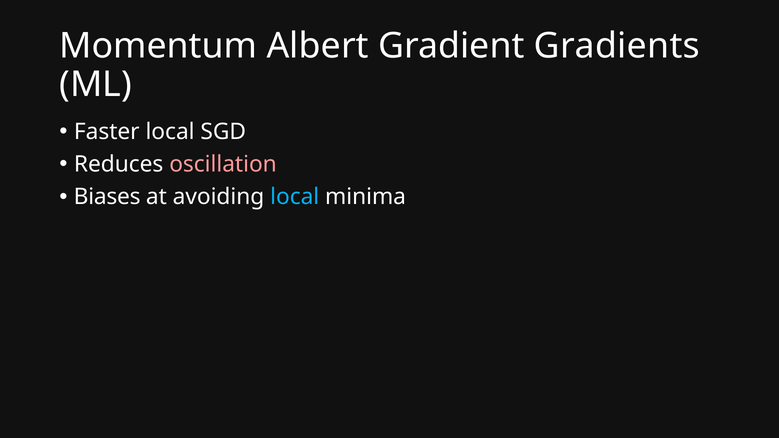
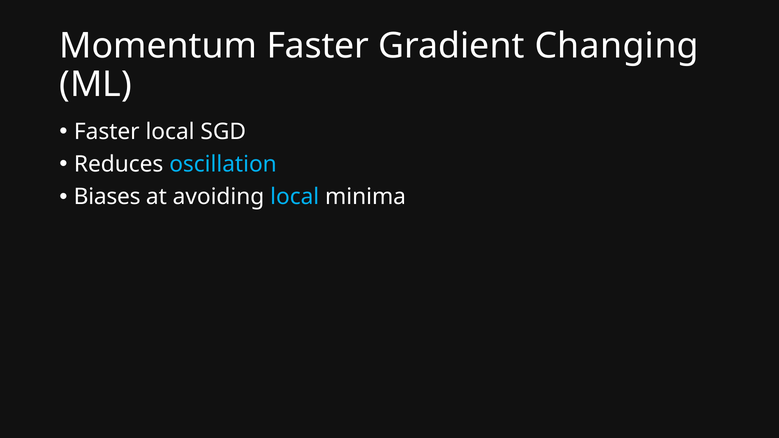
Momentum Albert: Albert -> Faster
Gradients: Gradients -> Changing
oscillation colour: pink -> light blue
